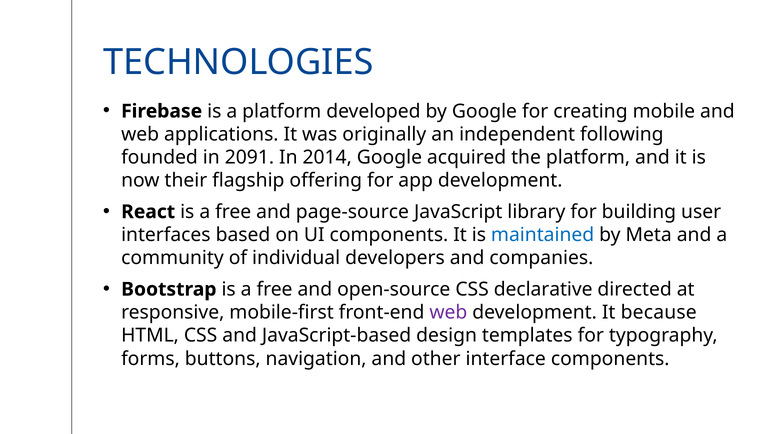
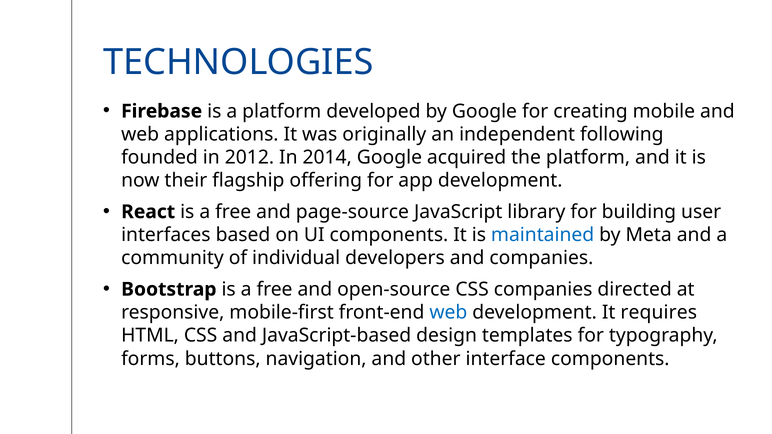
2091: 2091 -> 2012
CSS declarative: declarative -> companies
web at (448, 313) colour: purple -> blue
because: because -> requires
